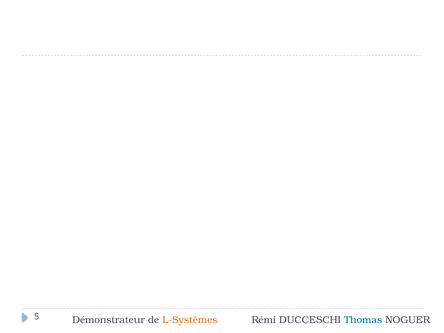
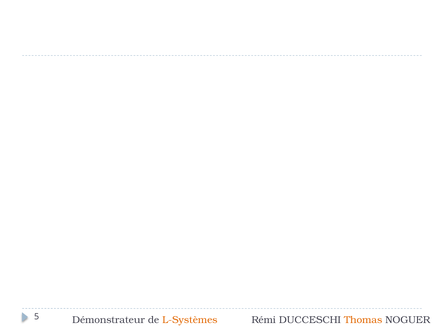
Thomas colour: blue -> orange
